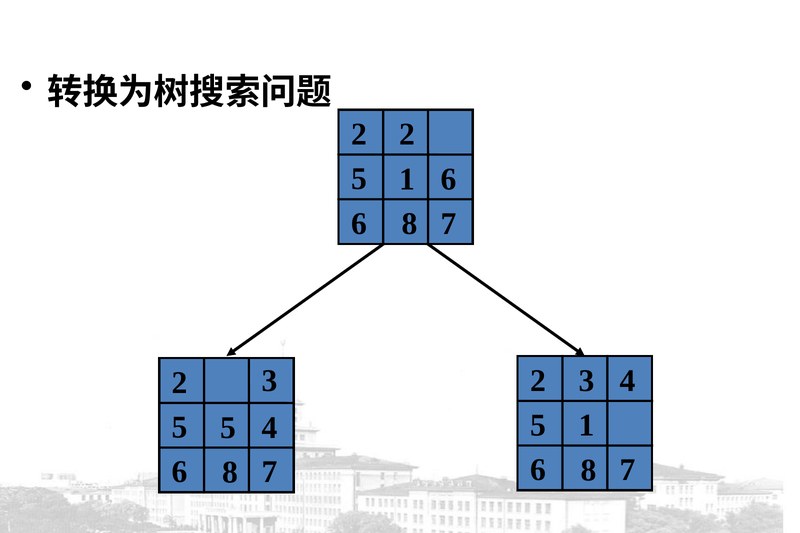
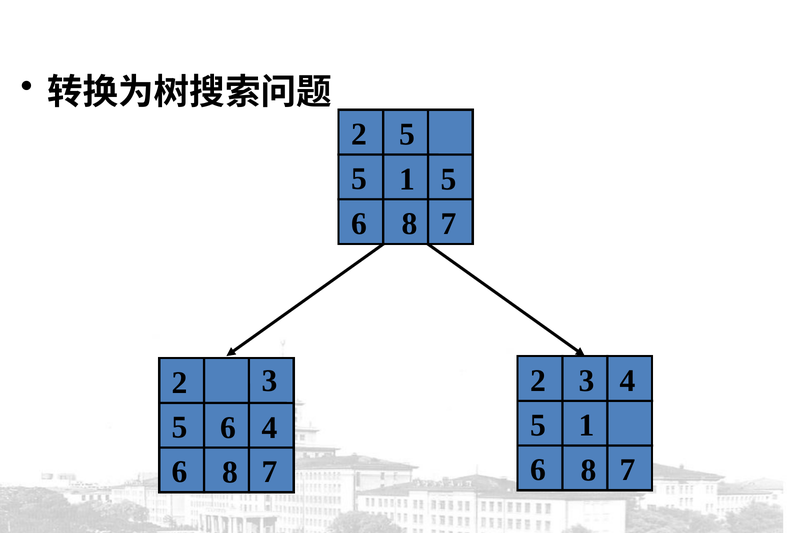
2 at (407, 135): 2 -> 5
1 6: 6 -> 5
5 5: 5 -> 6
